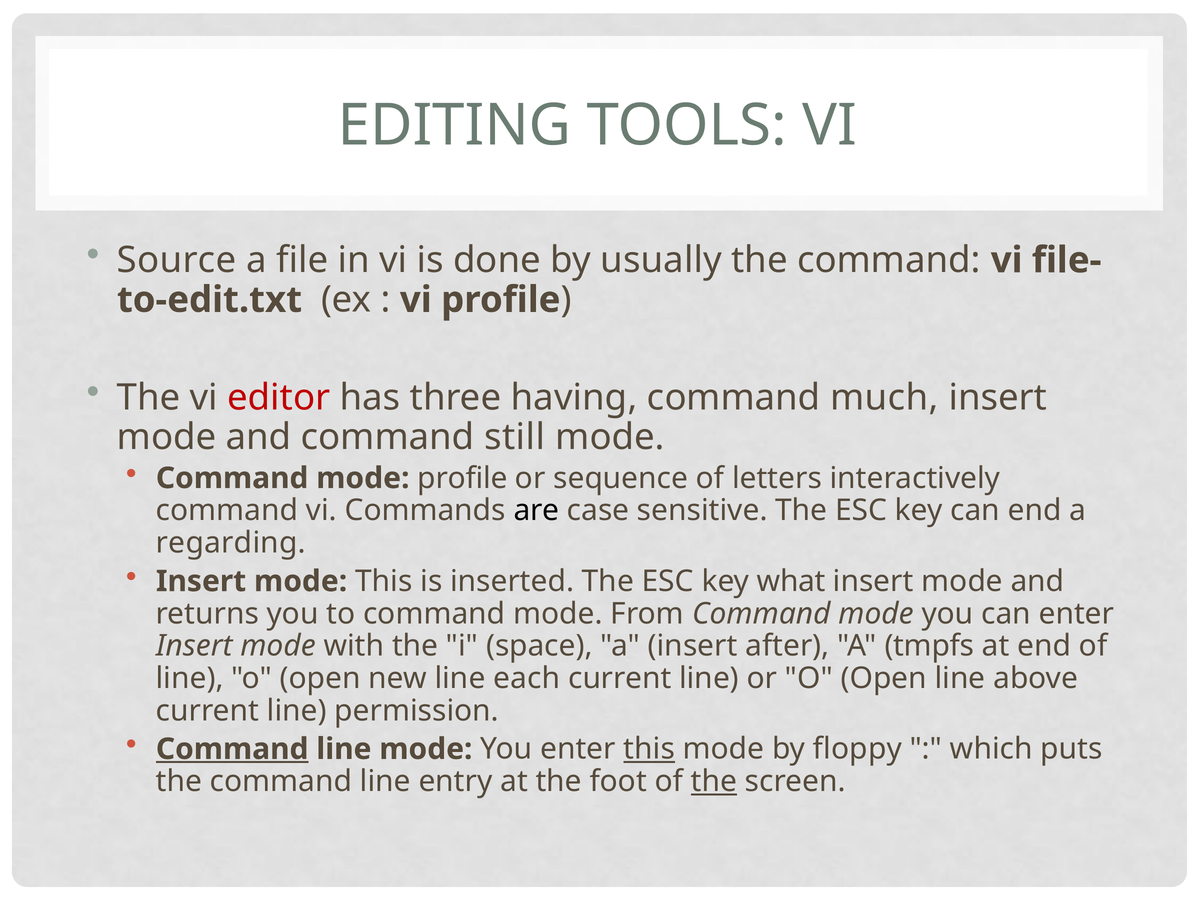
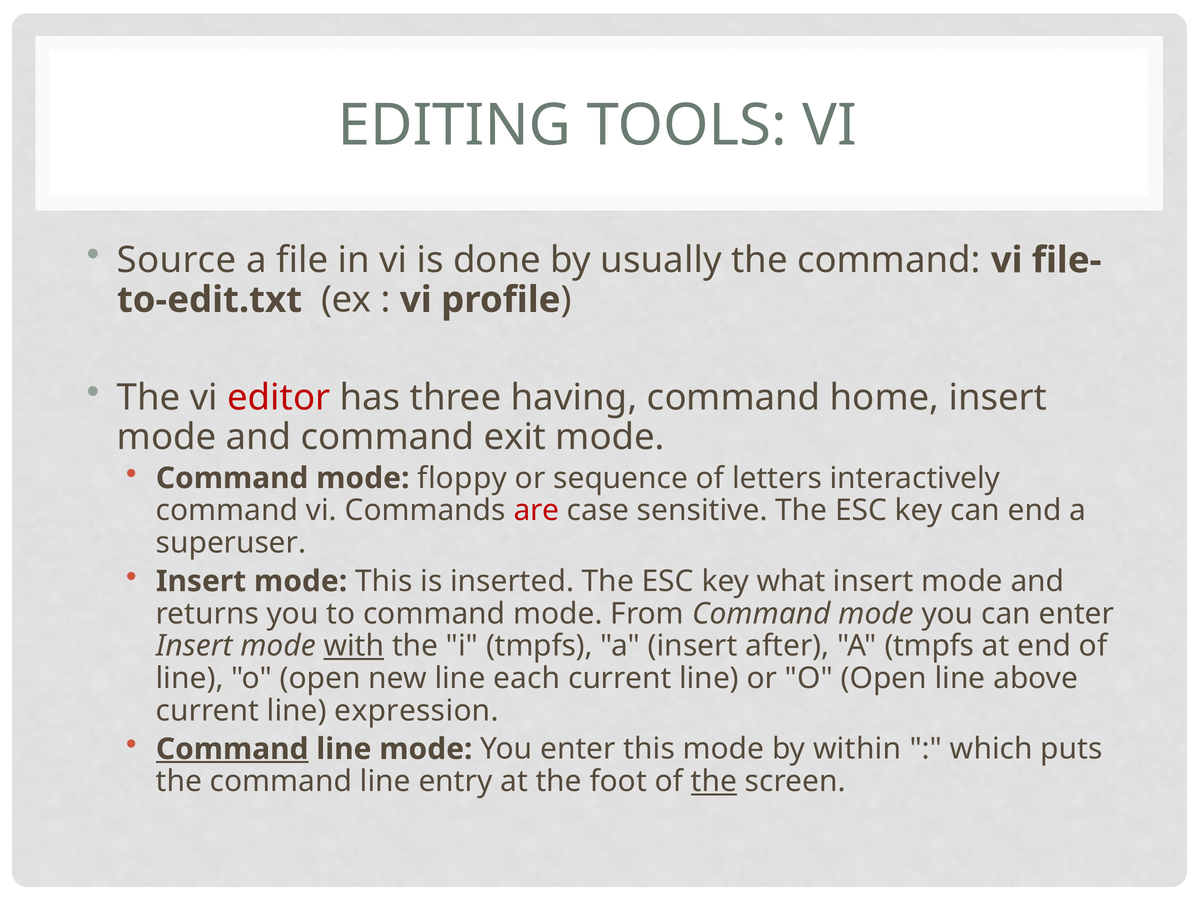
much: much -> home
still: still -> exit
mode profile: profile -> floppy
are colour: black -> red
regarding: regarding -> superuser
with underline: none -> present
i space: space -> tmpfs
permission: permission -> expression
this at (649, 749) underline: present -> none
floppy: floppy -> within
